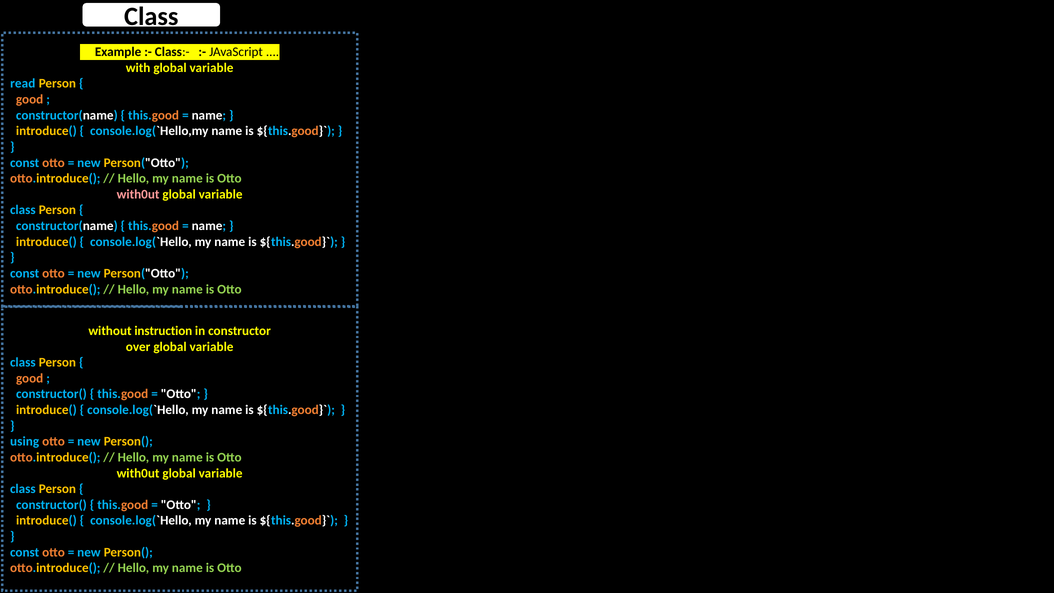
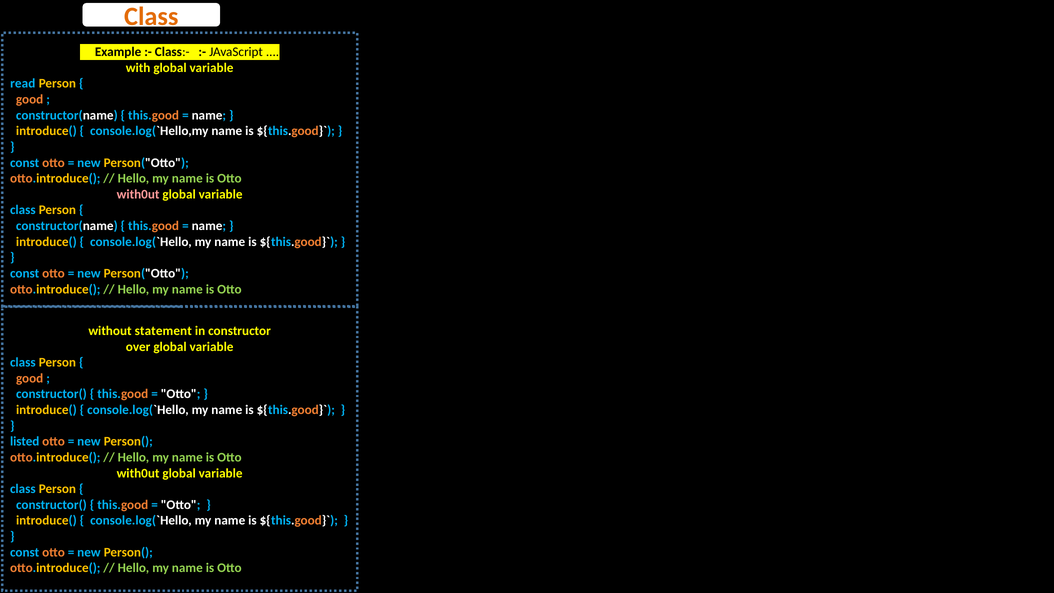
Class at (151, 17) colour: black -> orange
instruction: instruction -> statement
using: using -> listed
